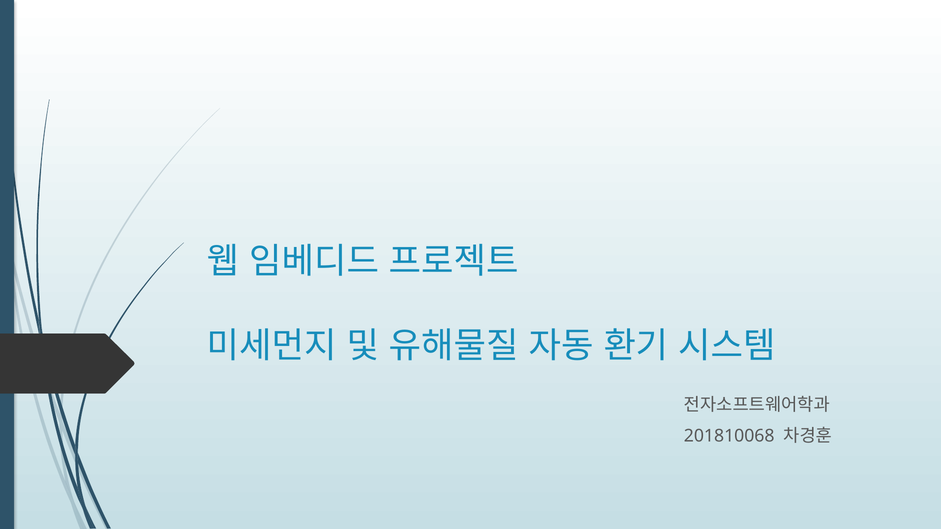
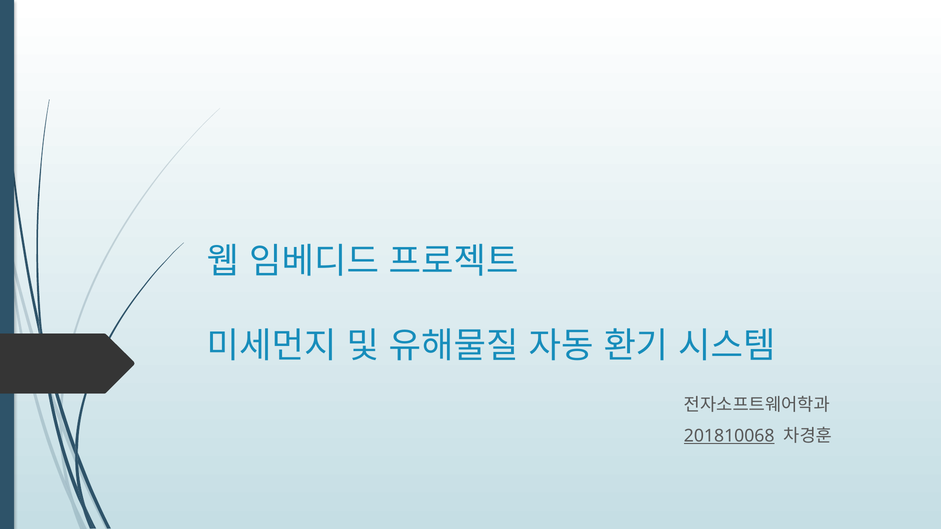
201810068 underline: none -> present
